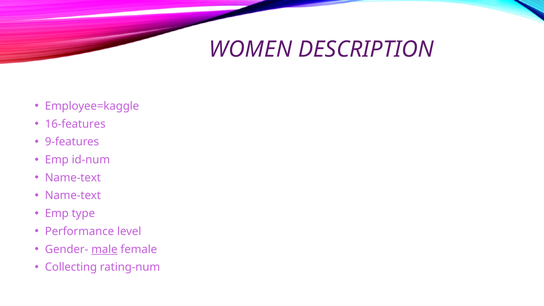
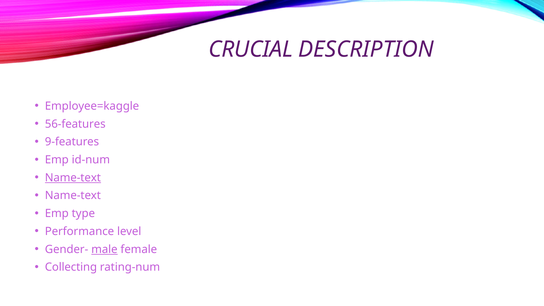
WOMEN: WOMEN -> CRUCIAL
16-features: 16-features -> 56-features
Name-text at (73, 178) underline: none -> present
